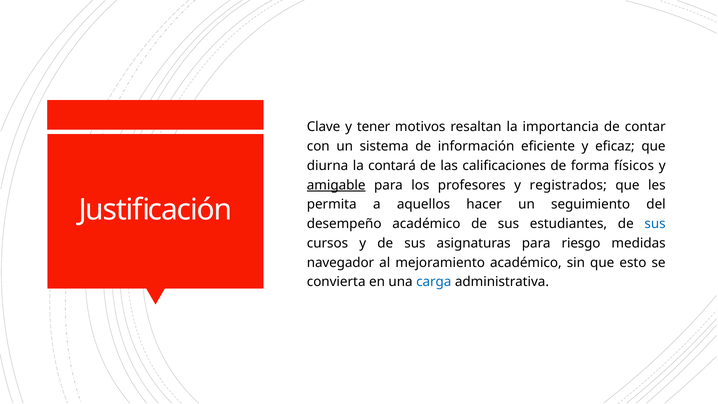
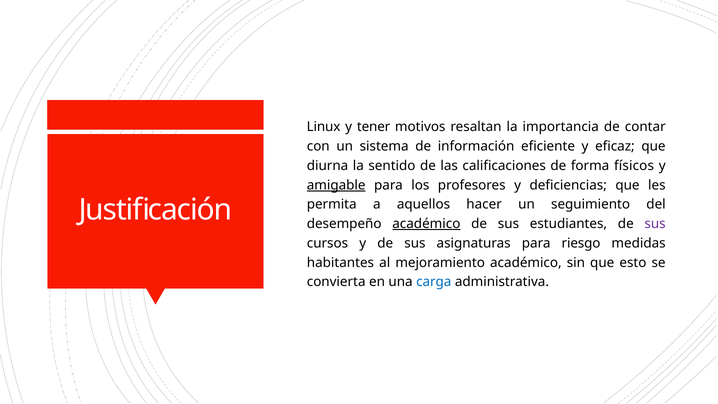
Clave: Clave -> Linux
contará: contará -> sentido
registrados: registrados -> deficiencias
académico at (426, 224) underline: none -> present
sus at (655, 224) colour: blue -> purple
navegador: navegador -> habitantes
